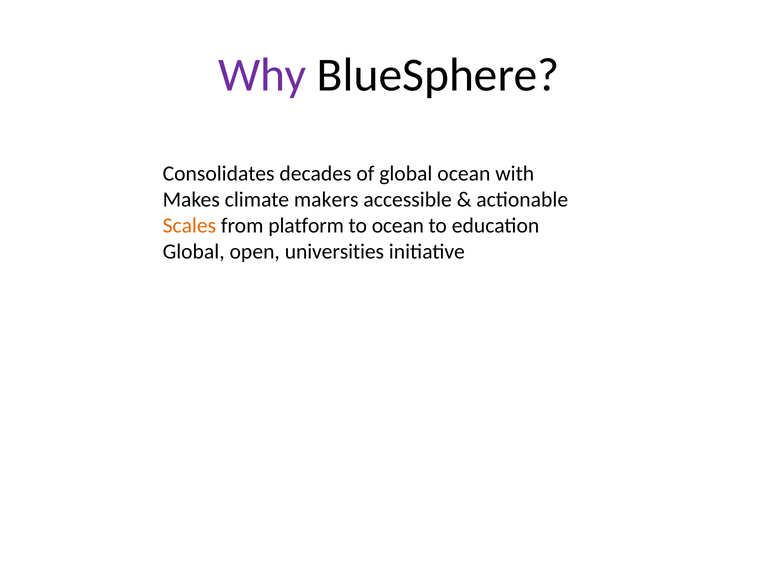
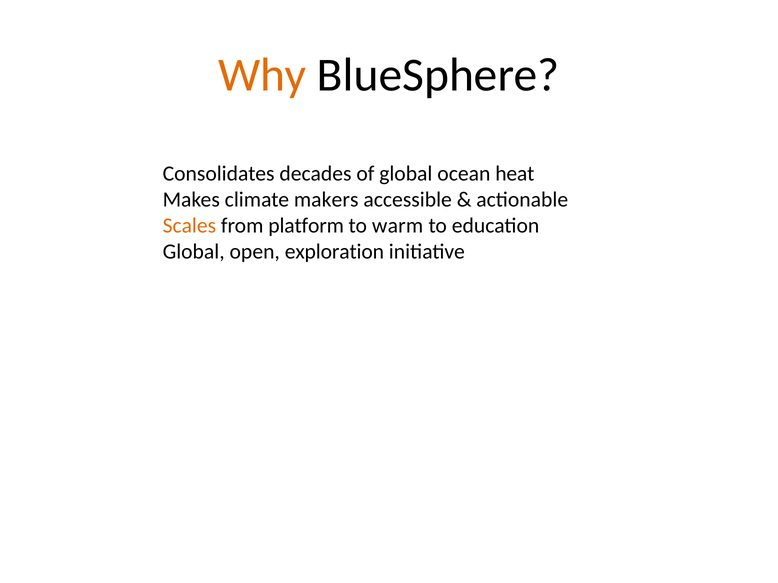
Why colour: purple -> orange
with: with -> heat
to ocean: ocean -> warm
universities: universities -> exploration
